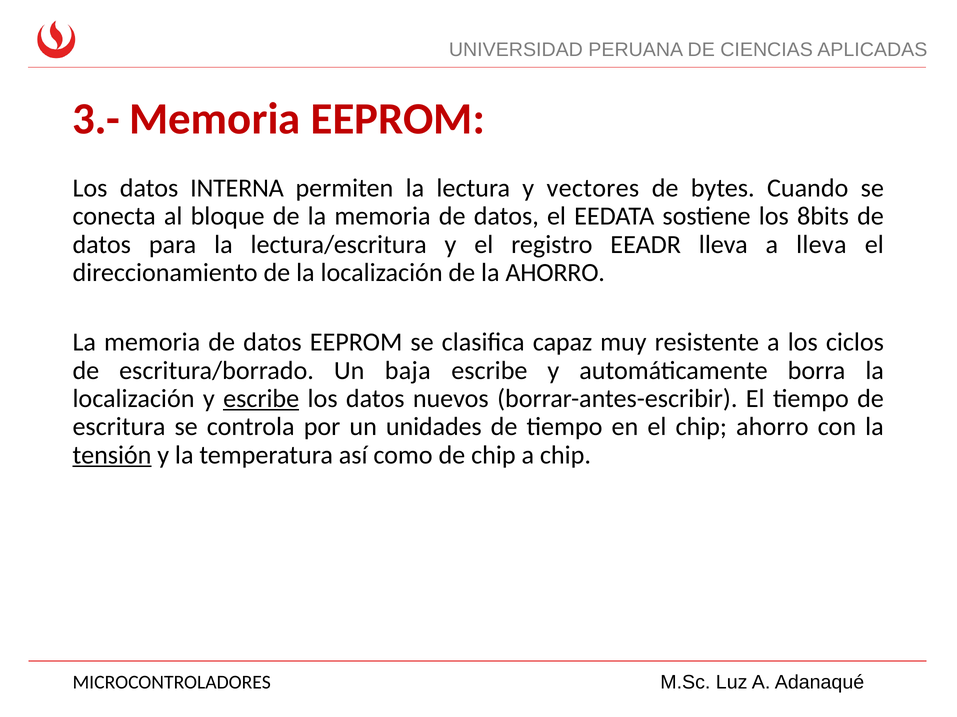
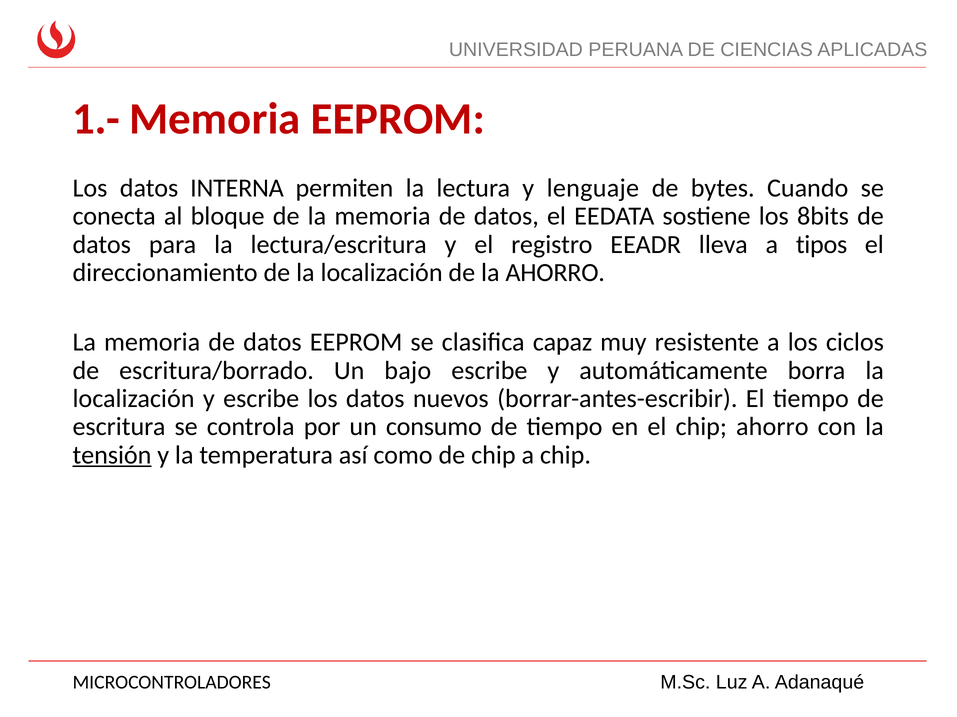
3.-: 3.- -> 1.-
vectores: vectores -> lenguaje
a lleva: lleva -> tipos
baja: baja -> bajo
escribe at (261, 399) underline: present -> none
unidades: unidades -> consumo
